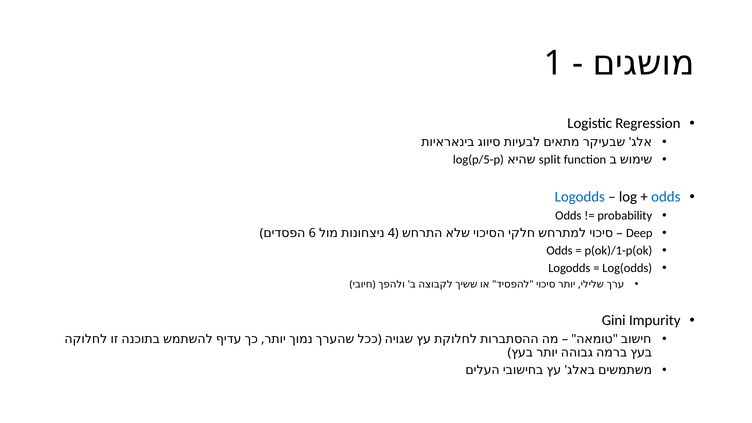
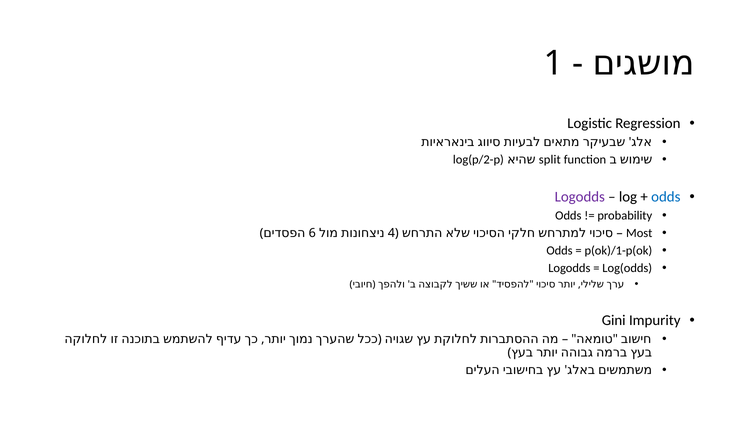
log(p/5-p: log(p/5-p -> log(p/2-p
Logodds at (580, 197) colour: blue -> purple
Deep: Deep -> Most
